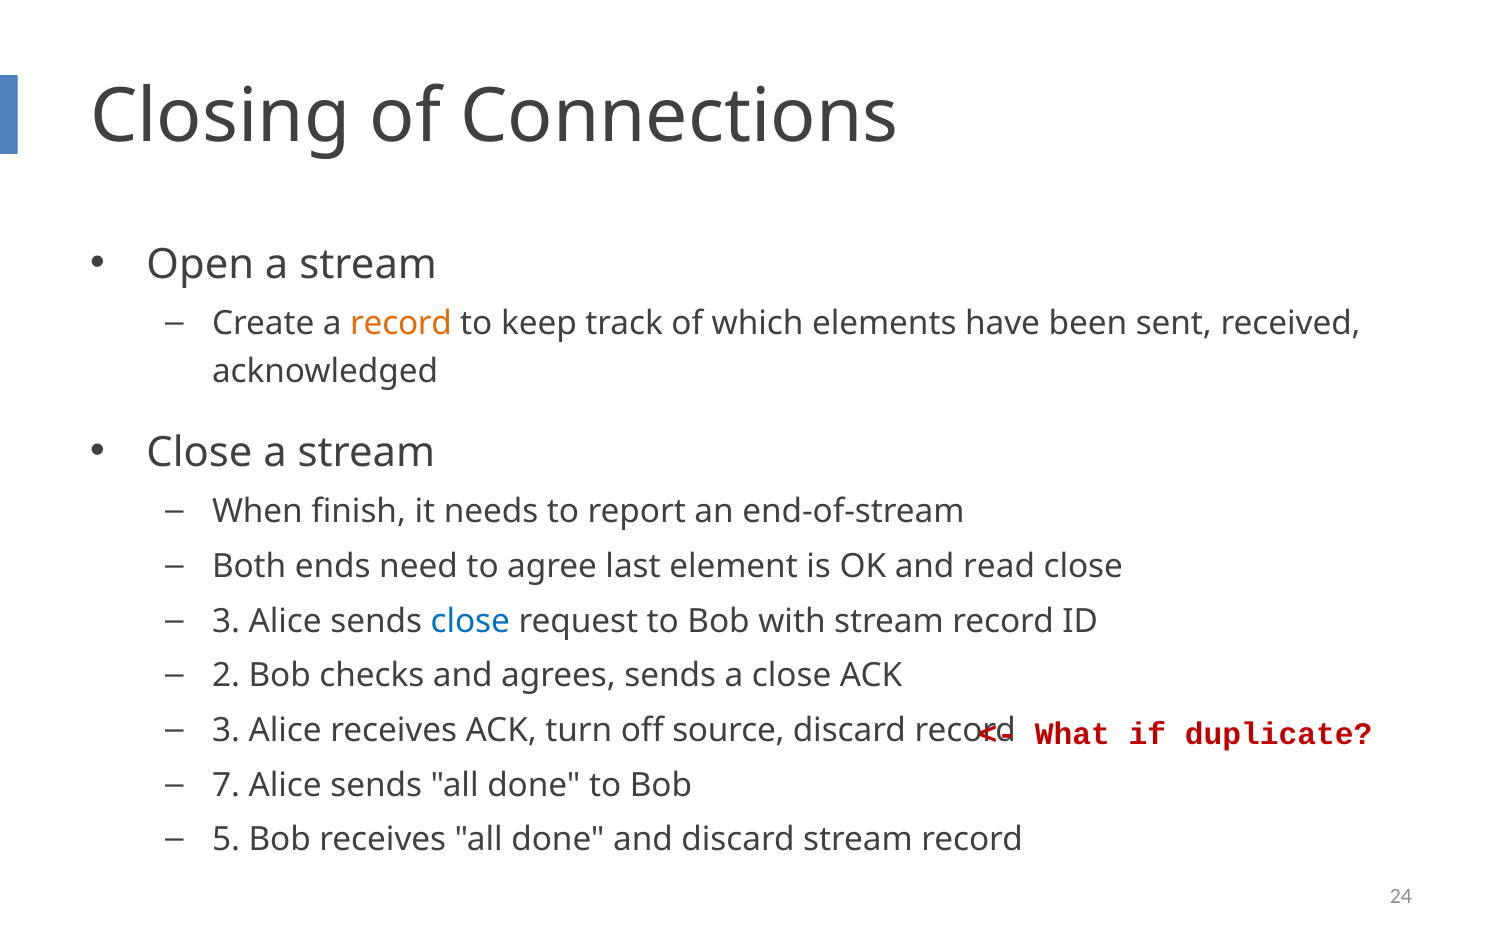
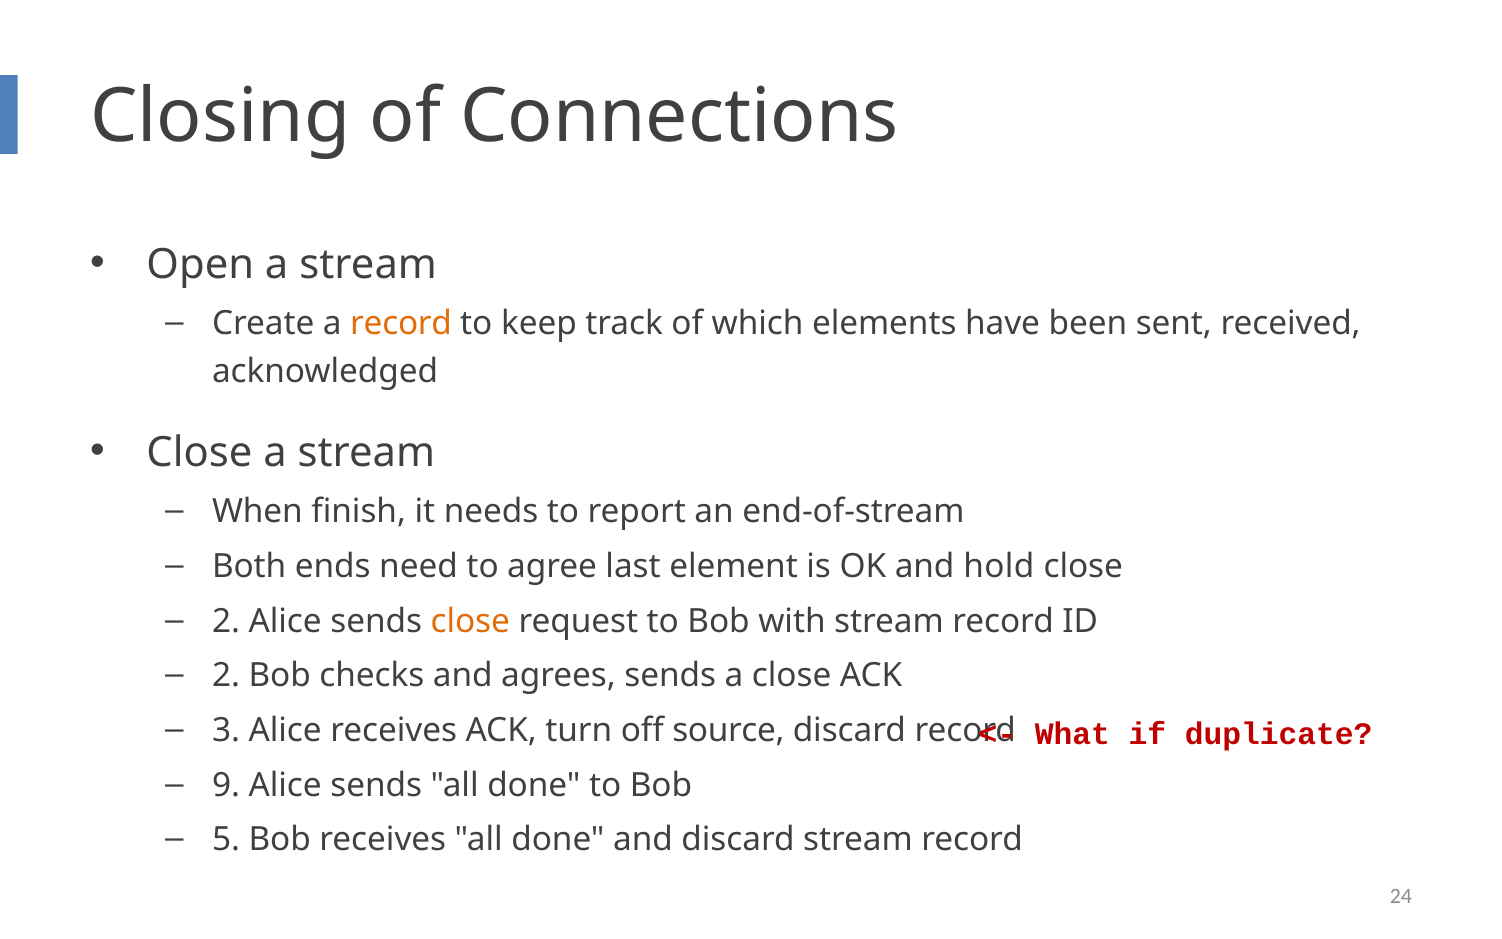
read: read -> hold
3 at (226, 621): 3 -> 2
close at (470, 621) colour: blue -> orange
7: 7 -> 9
